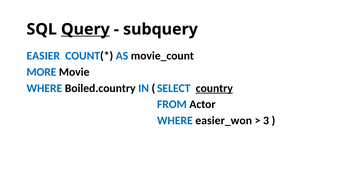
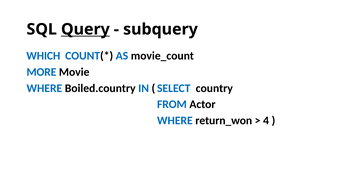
EASIER: EASIER -> WHICH
country underline: present -> none
easier_won: easier_won -> return_won
3: 3 -> 4
